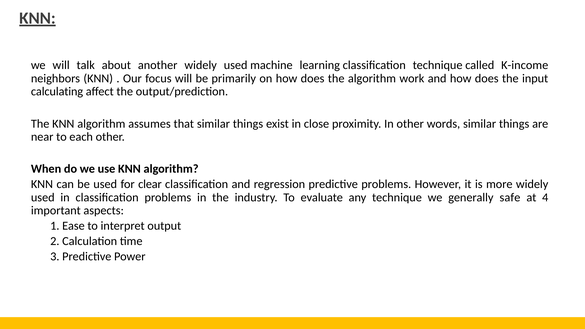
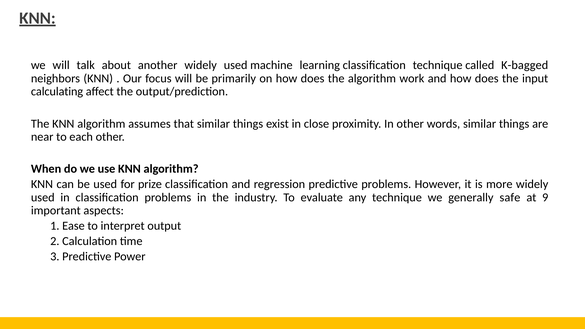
K-income: K-income -> K-bagged
clear: clear -> prize
4: 4 -> 9
